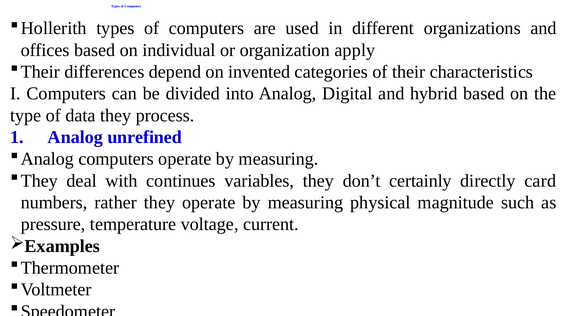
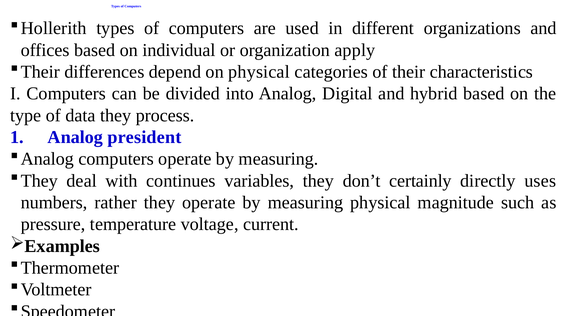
on invented: invented -> physical
unrefined: unrefined -> president
card: card -> uses
